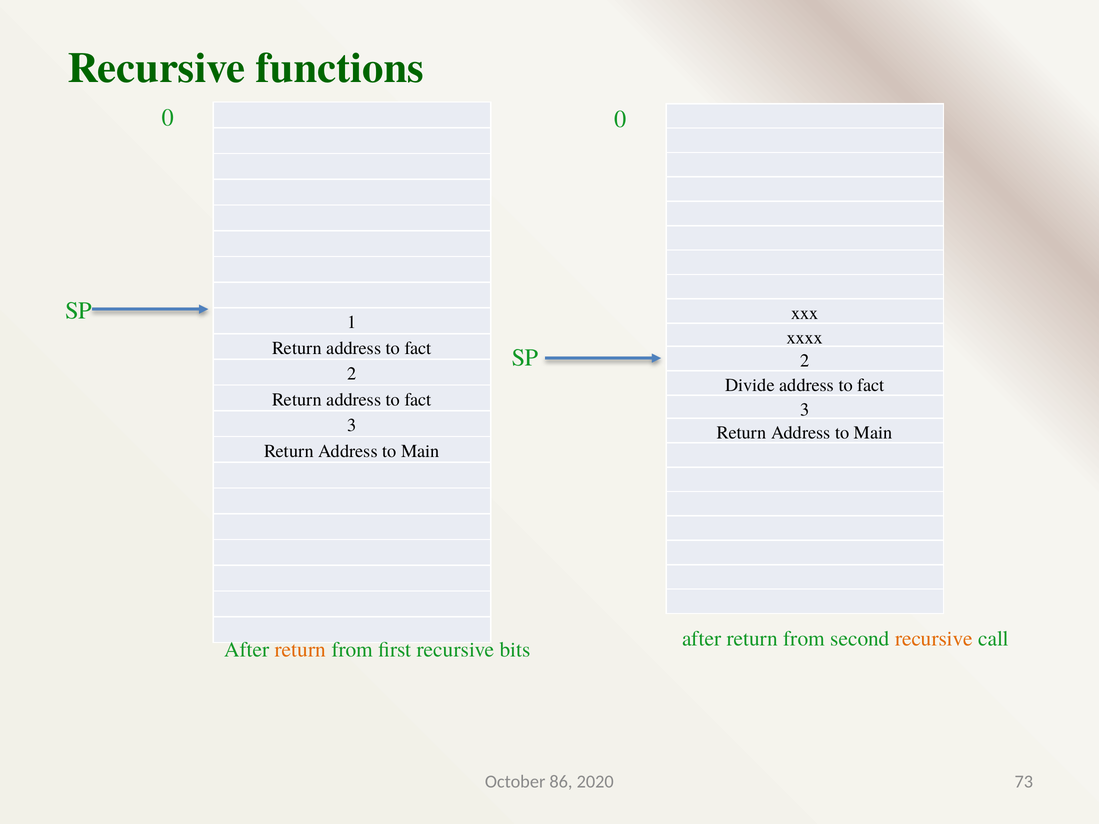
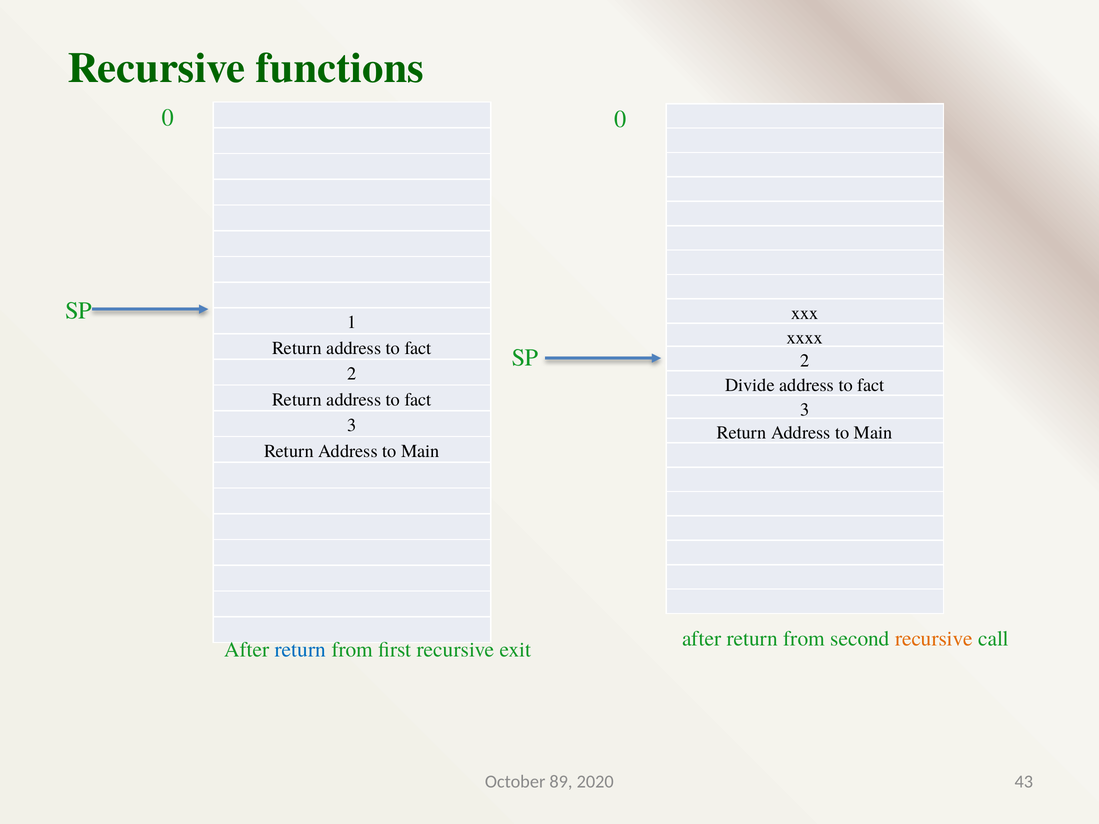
return at (300, 650) colour: orange -> blue
bits: bits -> exit
86: 86 -> 89
73: 73 -> 43
